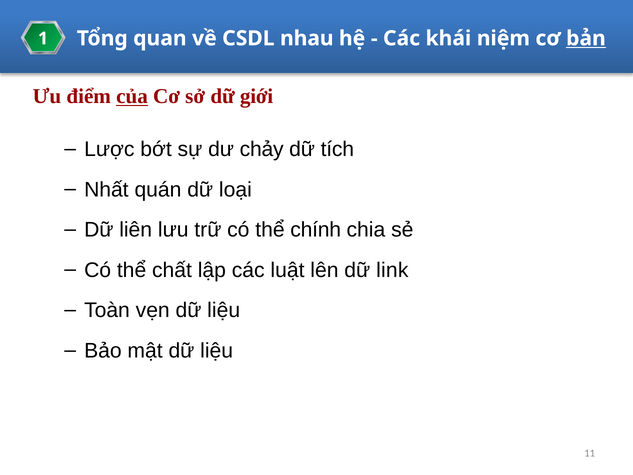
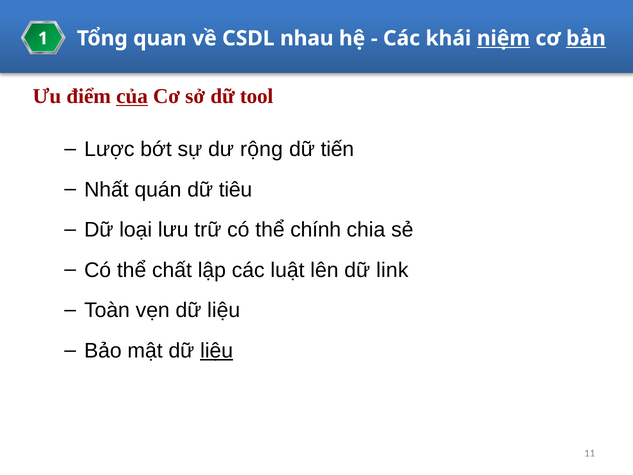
niệm underline: none -> present
giới: giới -> tool
chảy: chảy -> rộng
tích: tích -> tiến
loại: loại -> tiêu
liên: liên -> loại
liệu at (217, 351) underline: none -> present
